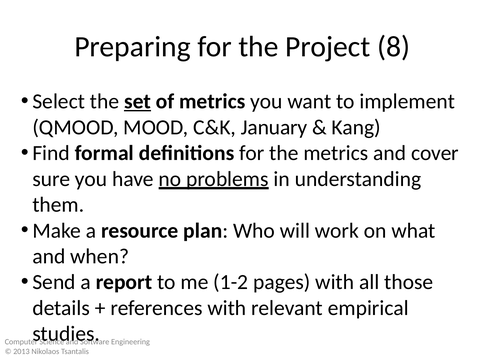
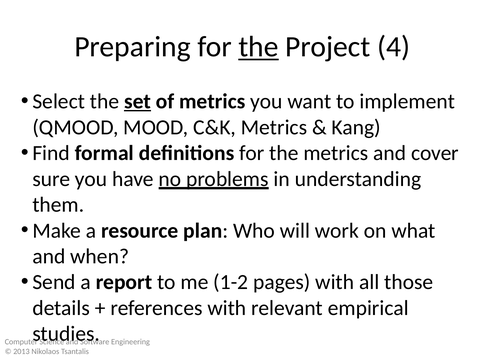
the at (259, 47) underline: none -> present
8: 8 -> 4
C&K January: January -> Metrics
